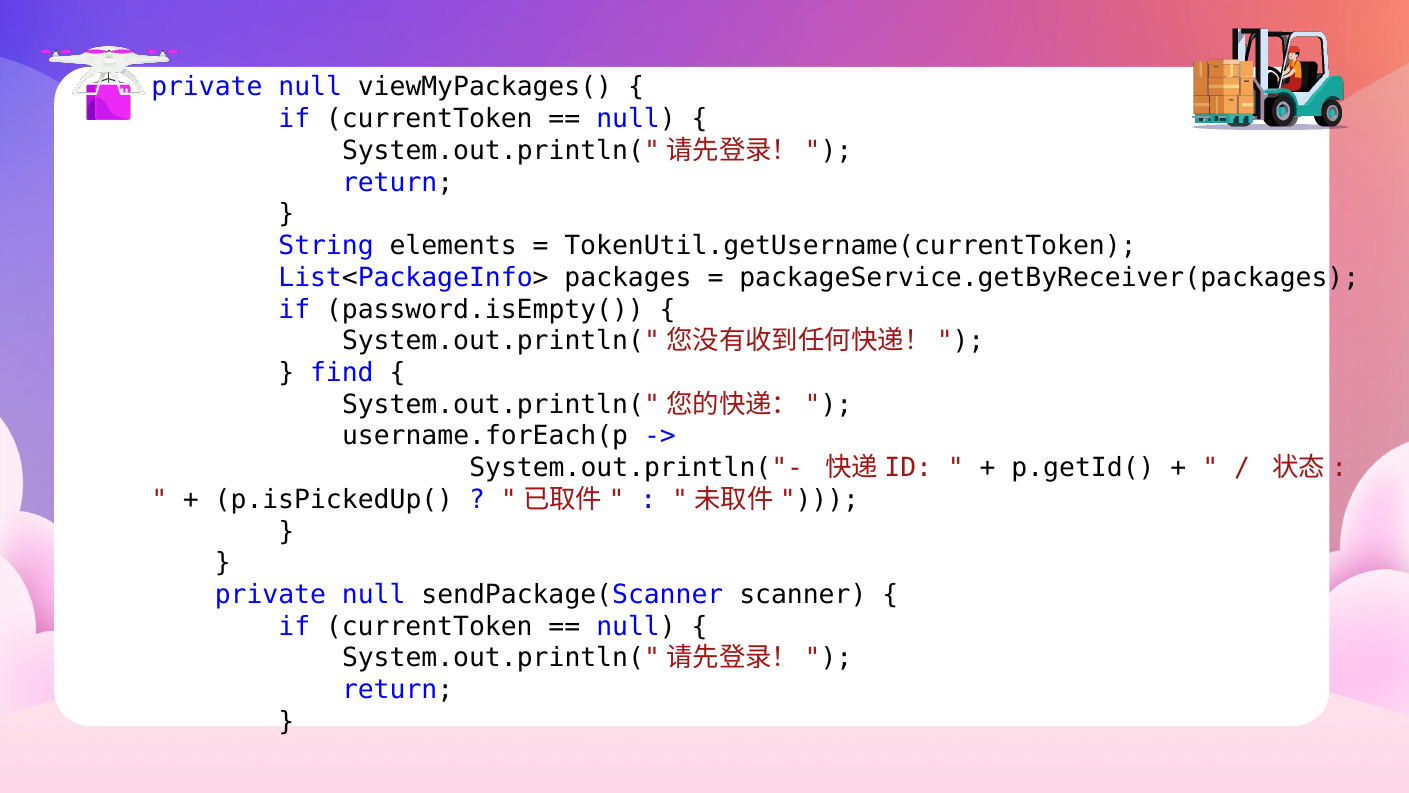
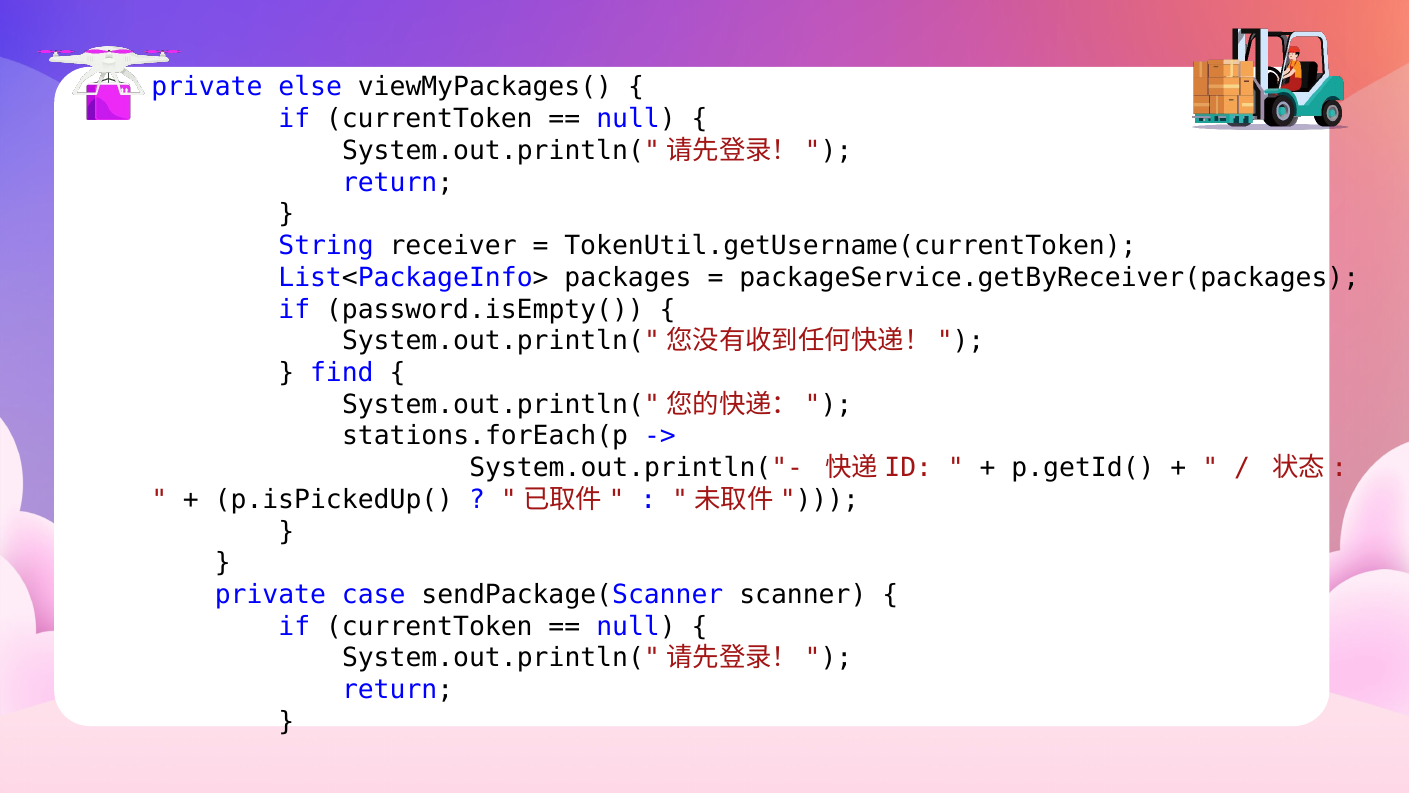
null at (310, 87): null -> else
elements: elements -> receiver
username.forEach(p: username.forEach(p -> stations.forEach(p
null at (374, 594): null -> case
